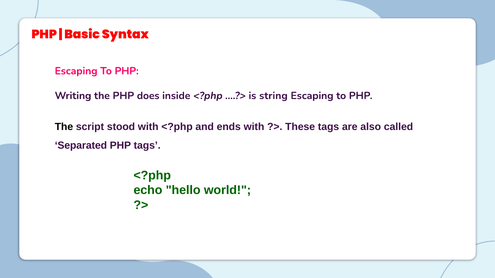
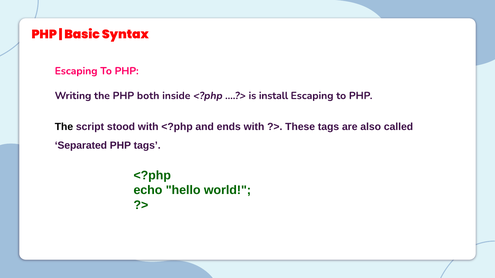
does: does -> both
string: string -> install
